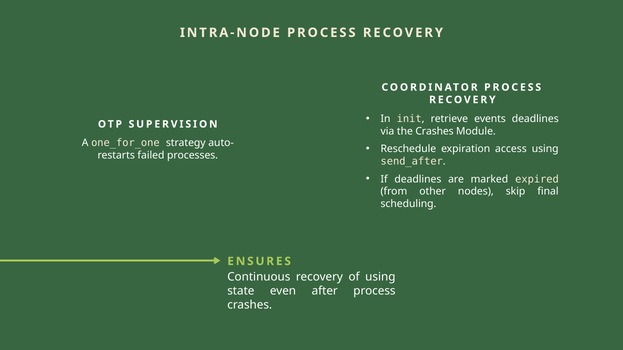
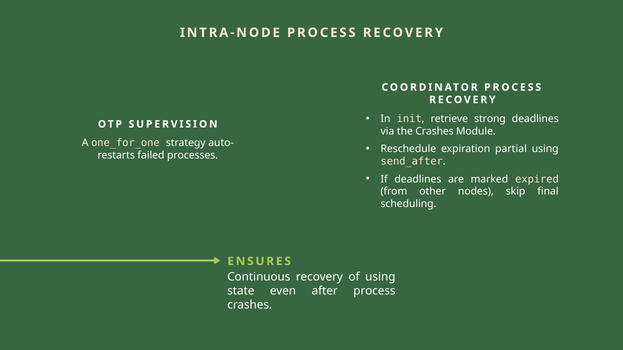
events: events -> strong
access: access -> partial
